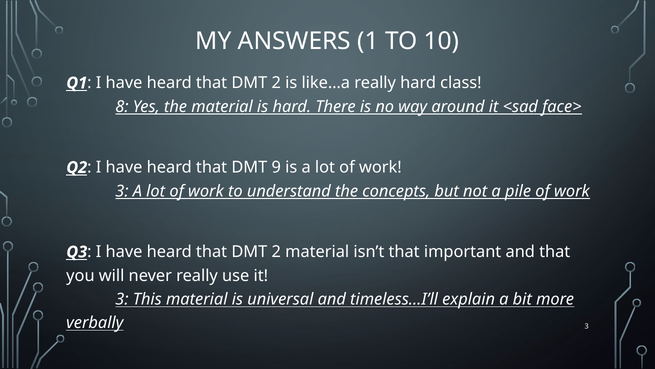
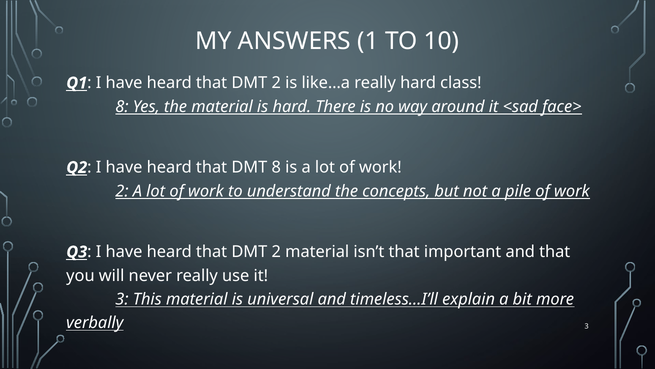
DMT 9: 9 -> 8
3 at (122, 191): 3 -> 2
